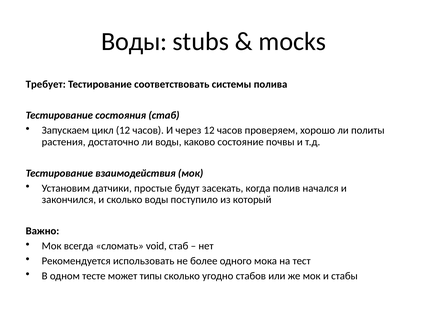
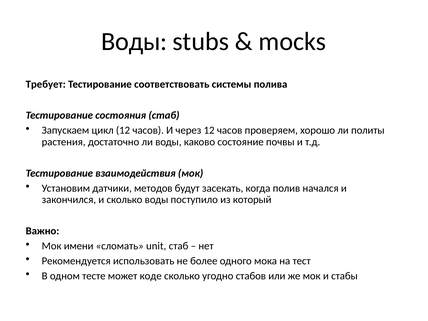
простые: простые -> методов
всегда: всегда -> имени
void: void -> unit
типы: типы -> коде
